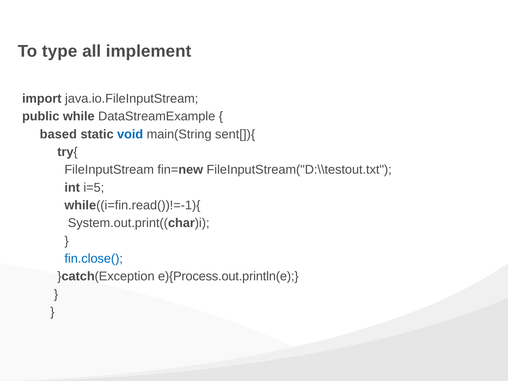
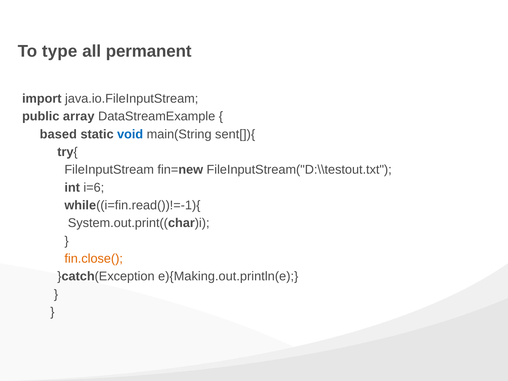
implement: implement -> permanent
while: while -> array
i=5: i=5 -> i=6
fin.close( colour: blue -> orange
e){Process.out.println(e: e){Process.out.println(e -> e){Making.out.println(e
